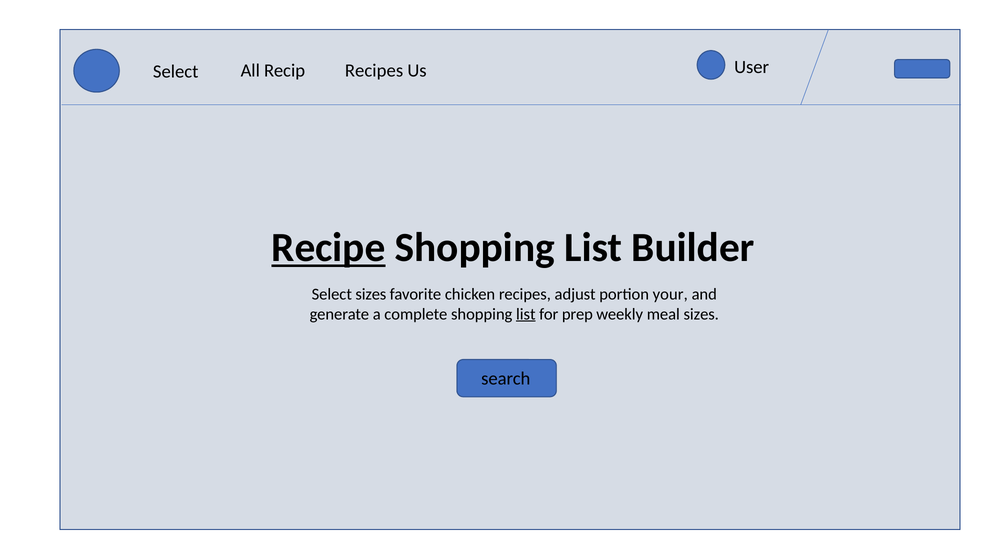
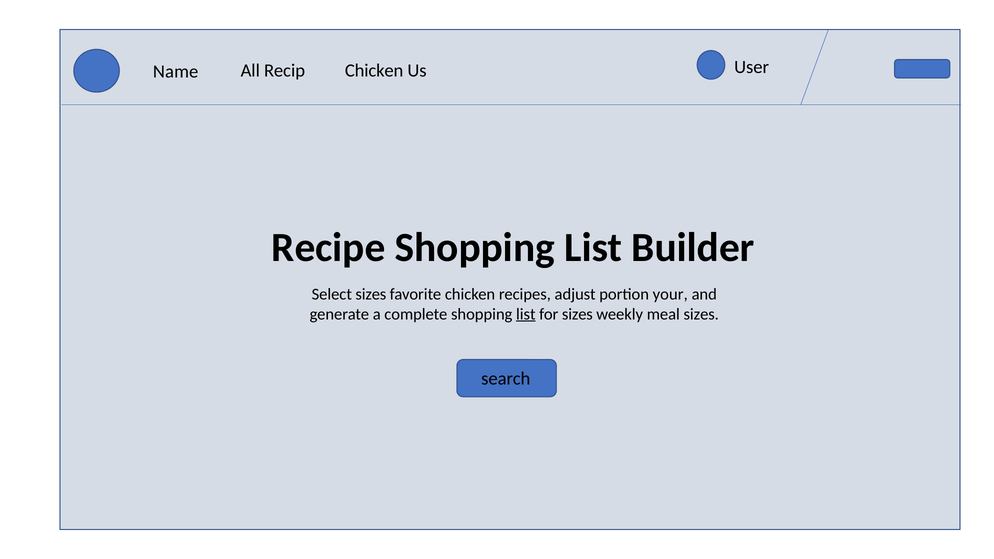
Select at (176, 72): Select -> Name
Recip Recipes: Recipes -> Chicken
Recipe underline: present -> none
for prep: prep -> sizes
